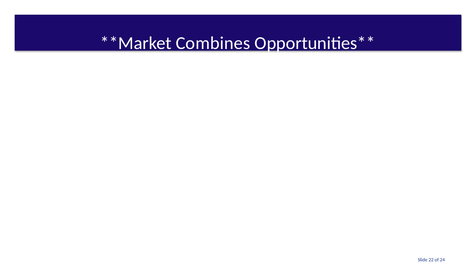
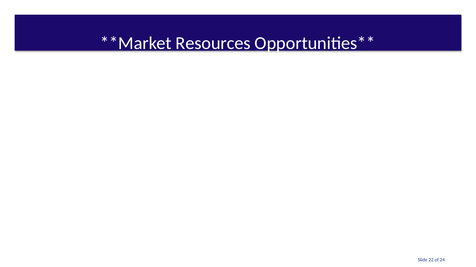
Combines: Combines -> Resources
